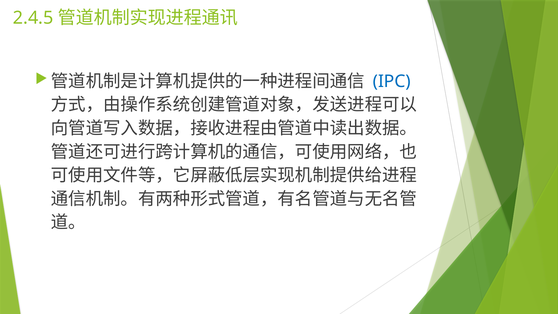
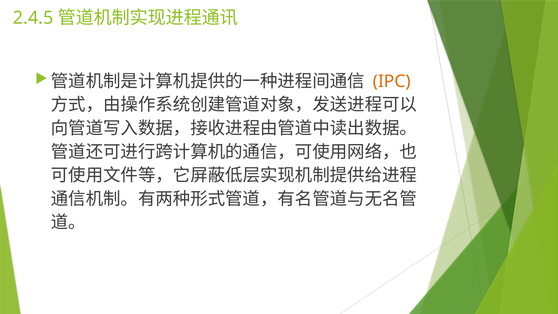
IPC colour: blue -> orange
